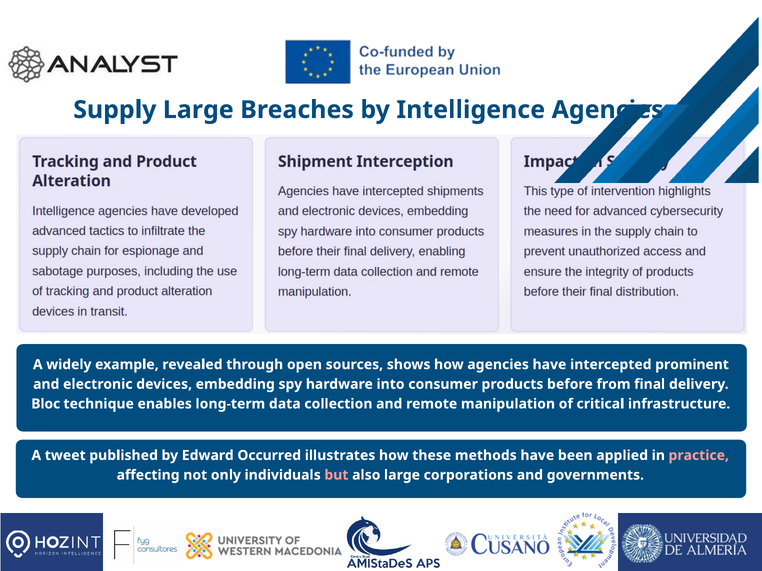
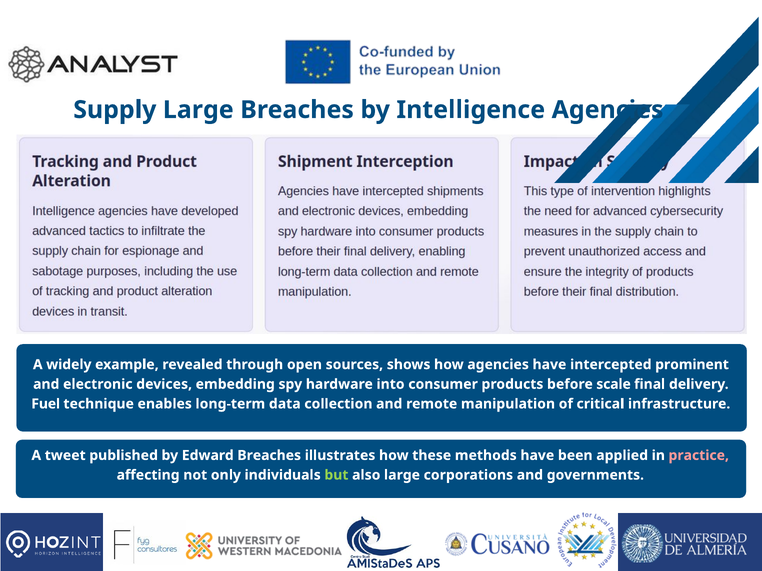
from: from -> scale
Bloc: Bloc -> Fuel
Edward Occurred: Occurred -> Breaches
but colour: pink -> light green
